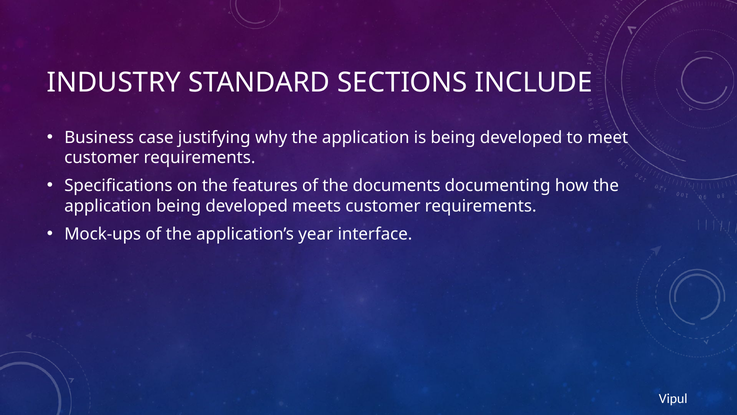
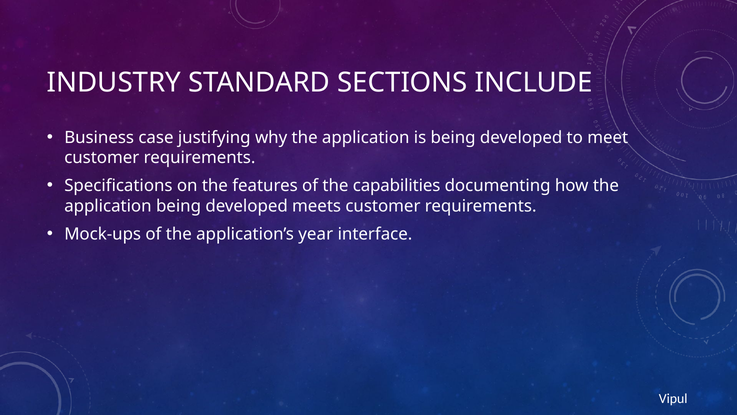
documents: documents -> capabilities
